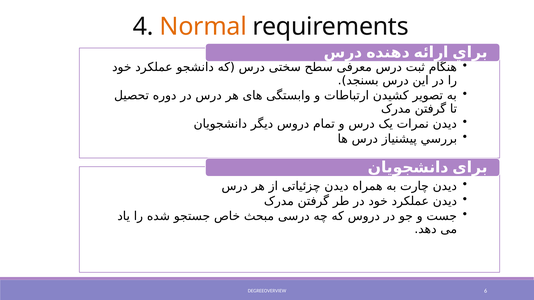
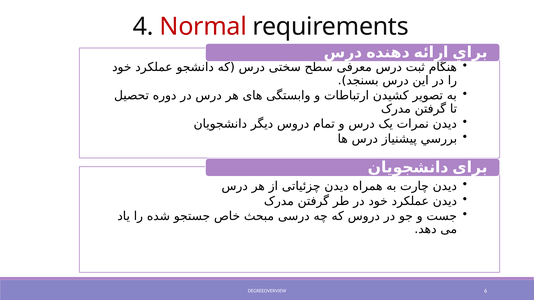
Normal colour: orange -> red
